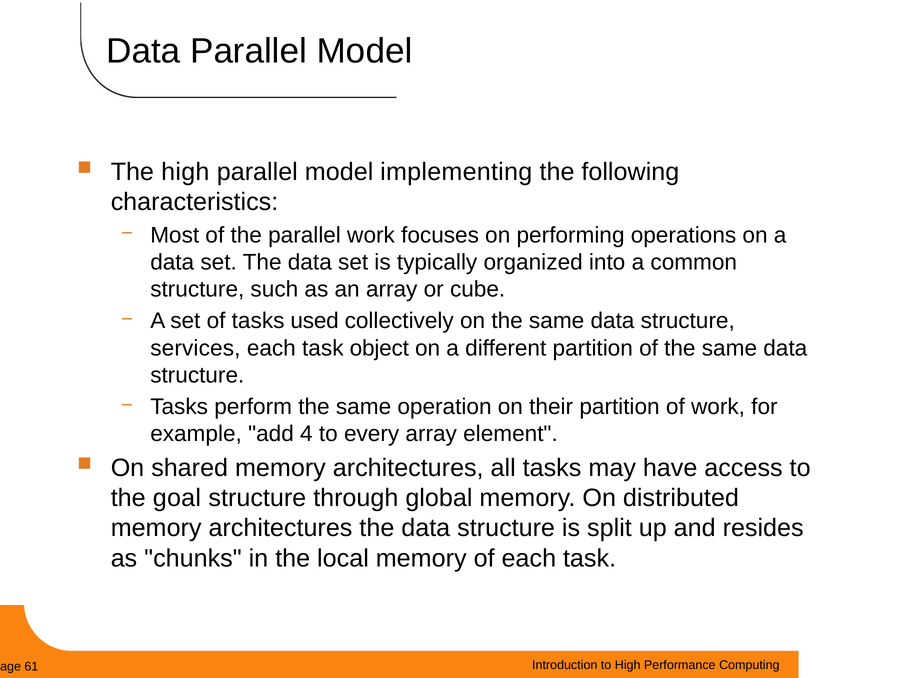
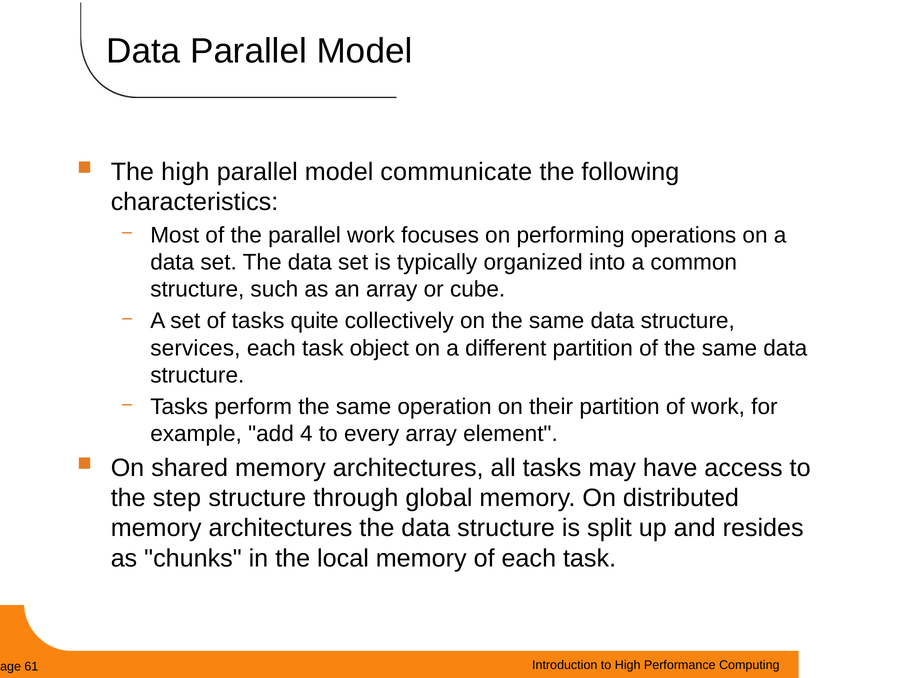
implementing: implementing -> communicate
used: used -> quite
goal: goal -> step
